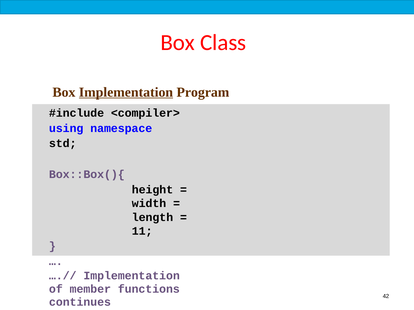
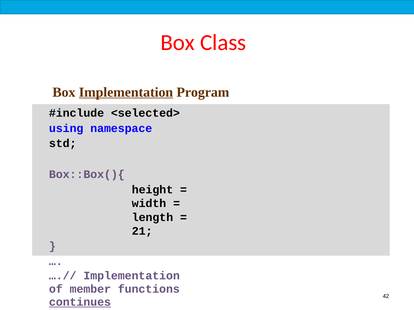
<compiler>: <compiler> -> <selected>
11: 11 -> 21
continues underline: none -> present
